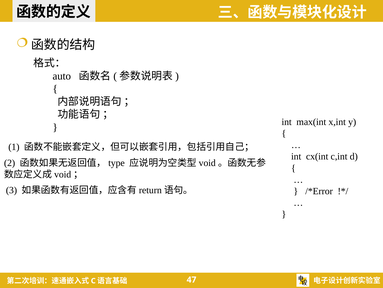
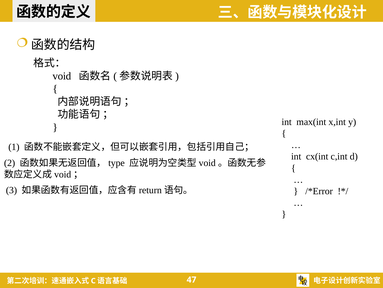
auto: auto -> void
